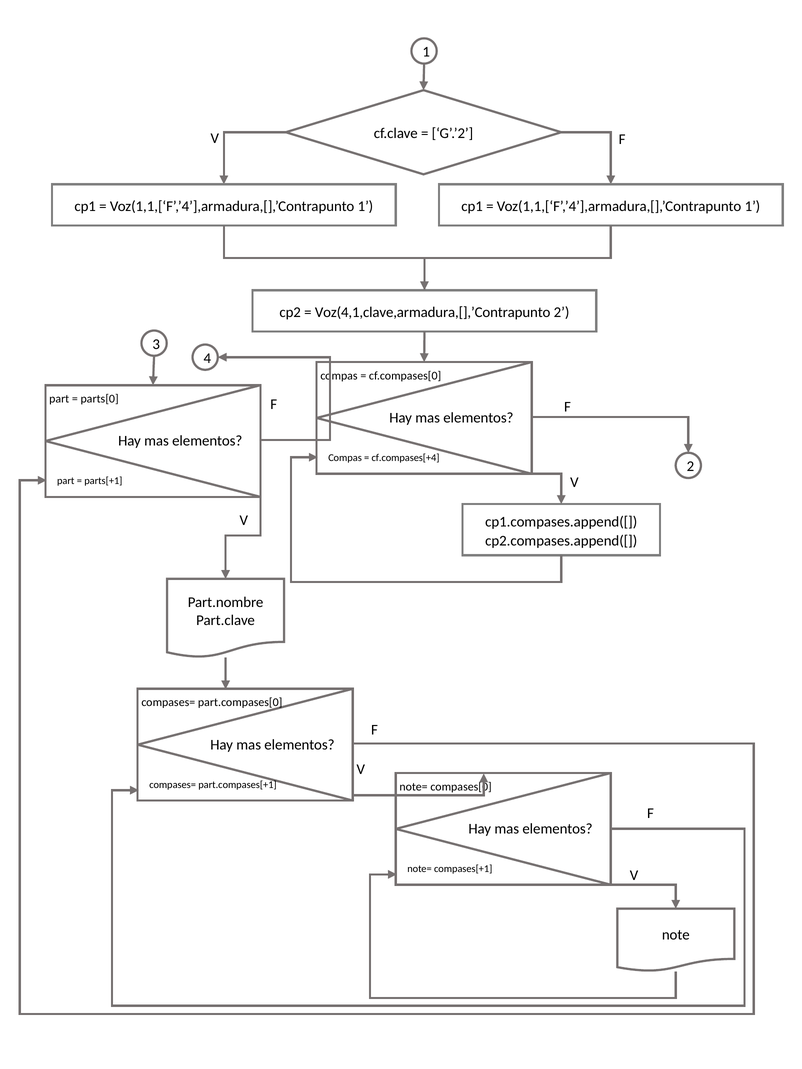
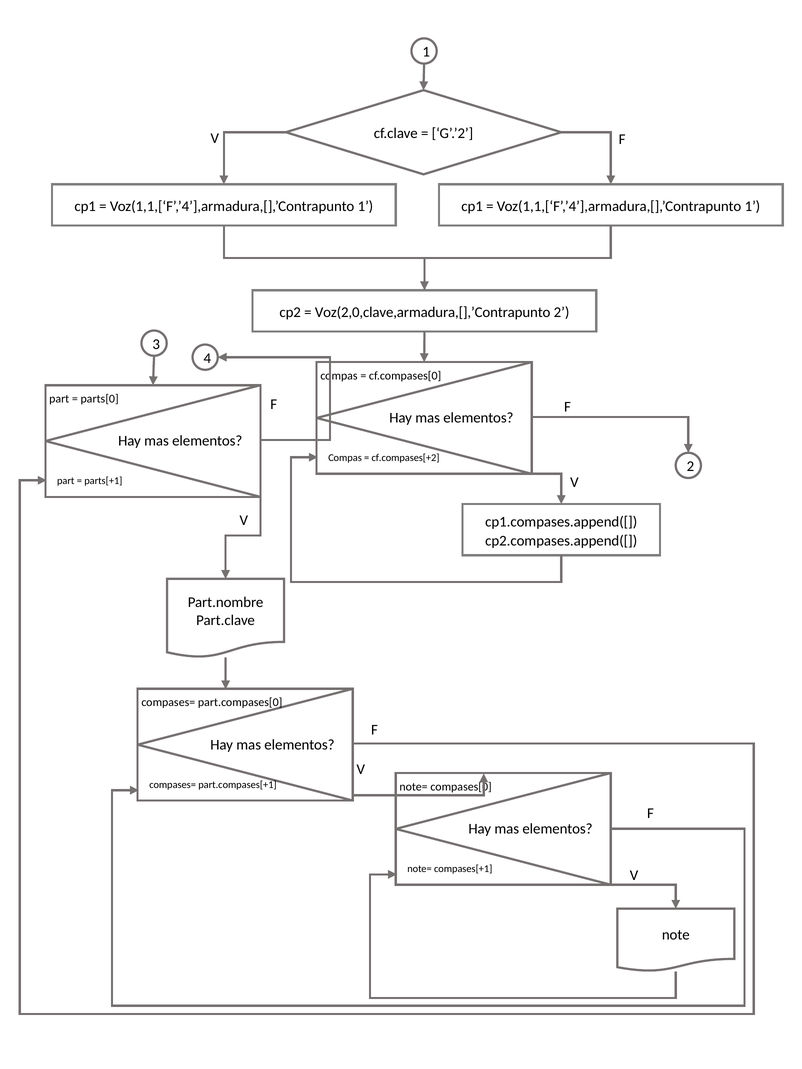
Voz(4,1,clave,armadura,[],’Contrapunto: Voz(4,1,clave,armadura,[],’Contrapunto -> Voz(2,0,clave,armadura,[],’Contrapunto
cf.compases[+4: cf.compases[+4 -> cf.compases[+2
